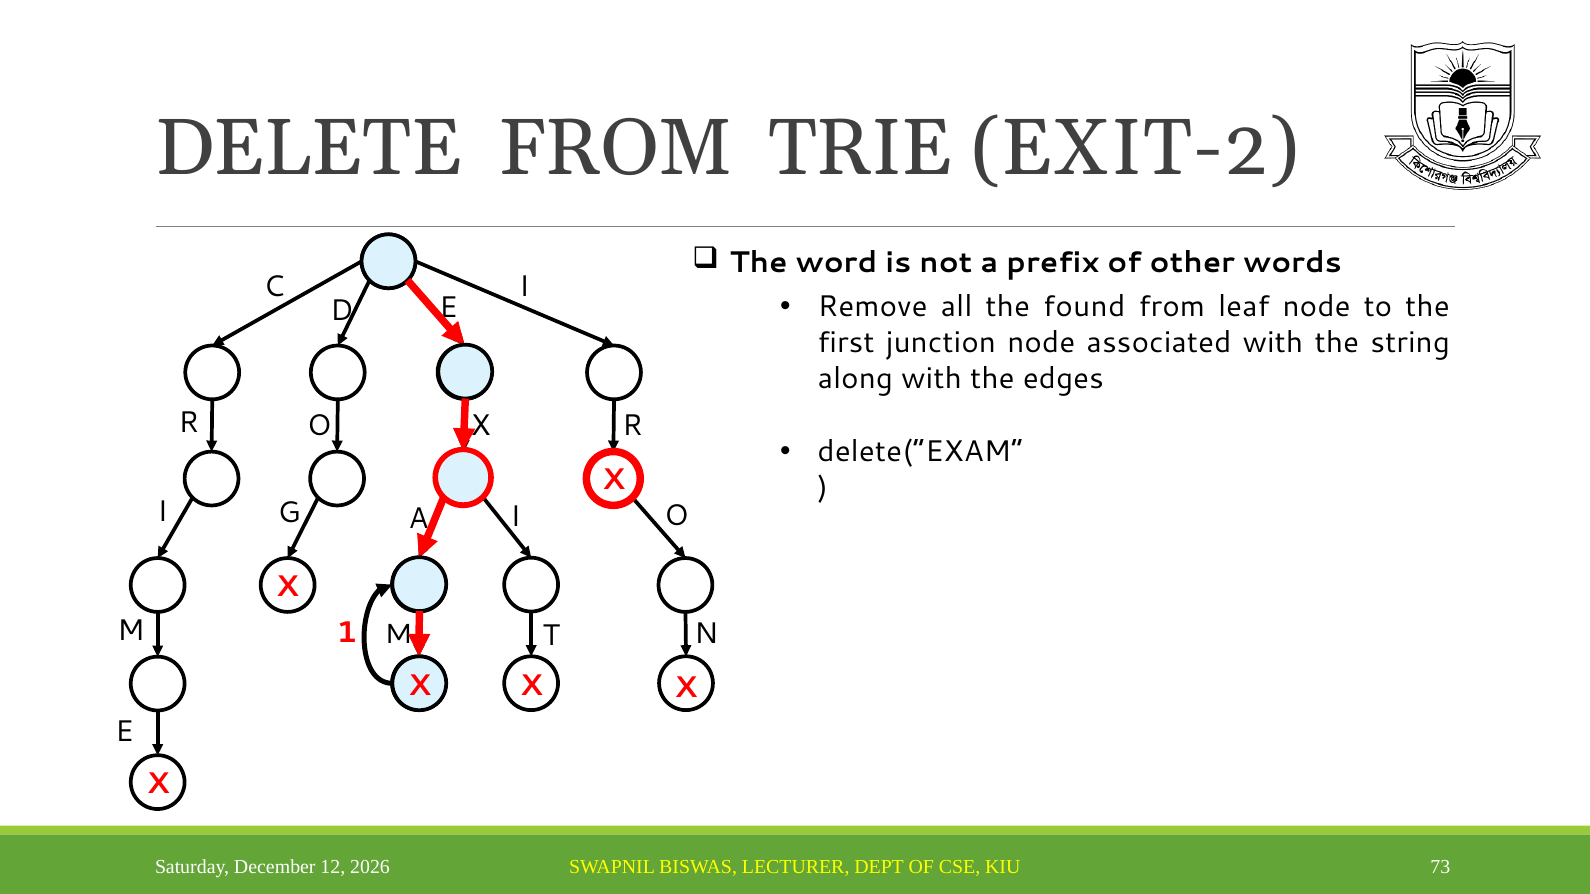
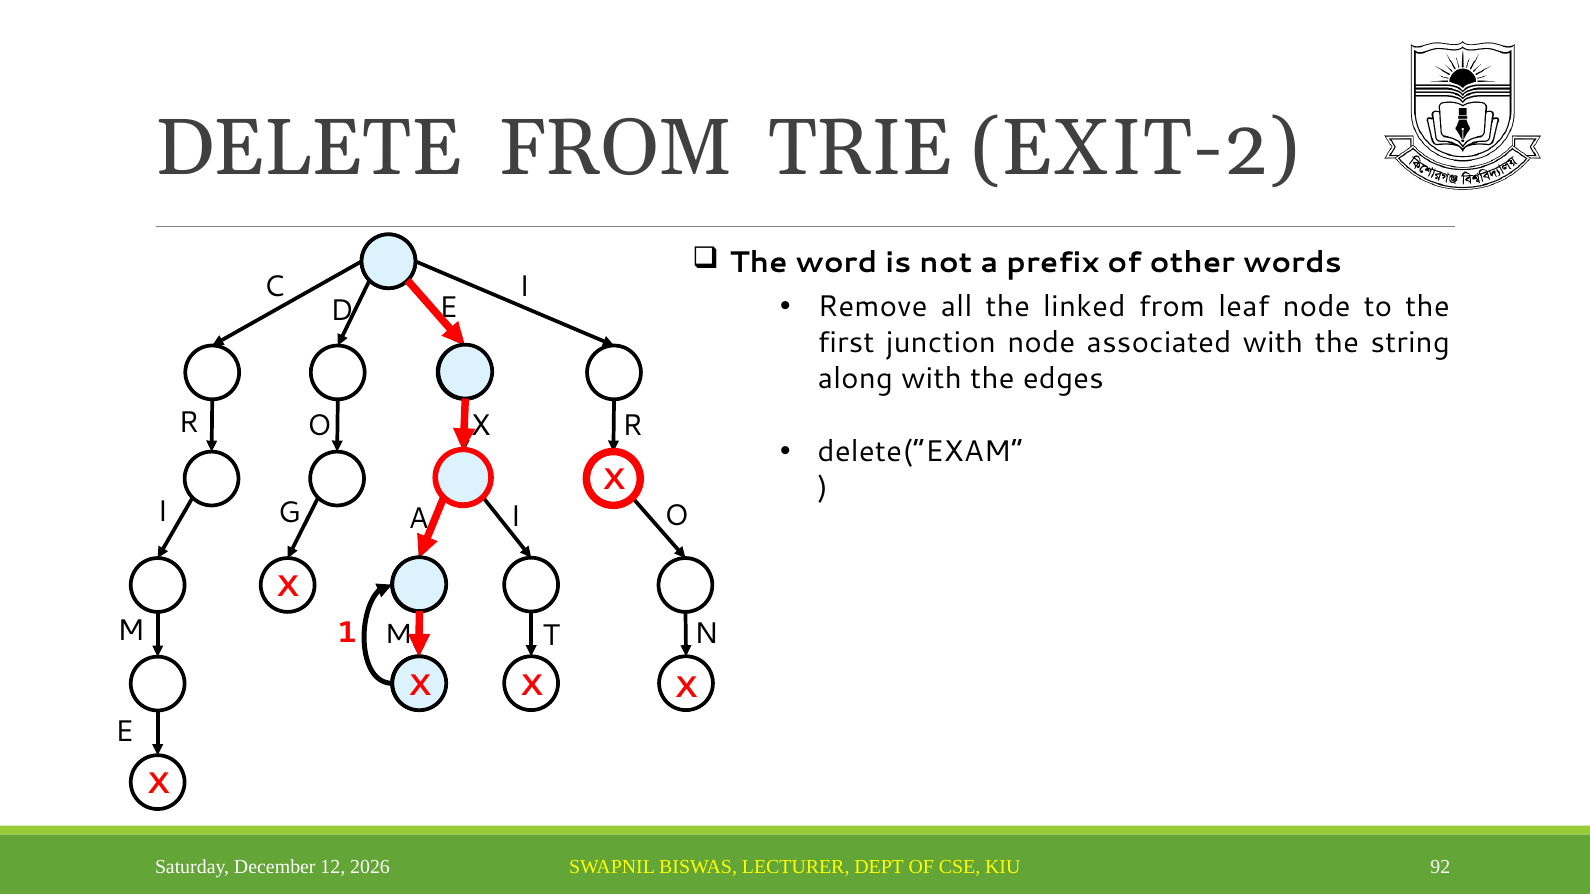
found: found -> linked
73: 73 -> 92
